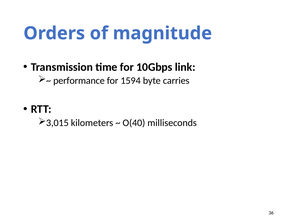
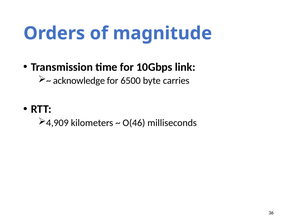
performance: performance -> acknowledge
1594: 1594 -> 6500
3,015: 3,015 -> 4,909
O(40: O(40 -> O(46
